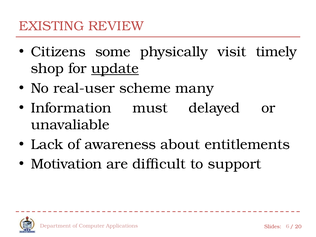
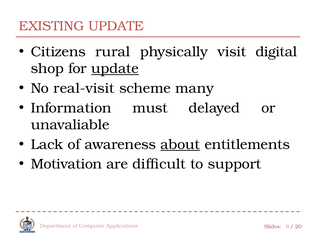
EXISTING REVIEW: REVIEW -> UPDATE
some: some -> rural
timely: timely -> digital
real-user: real-user -> real-visit
about underline: none -> present
